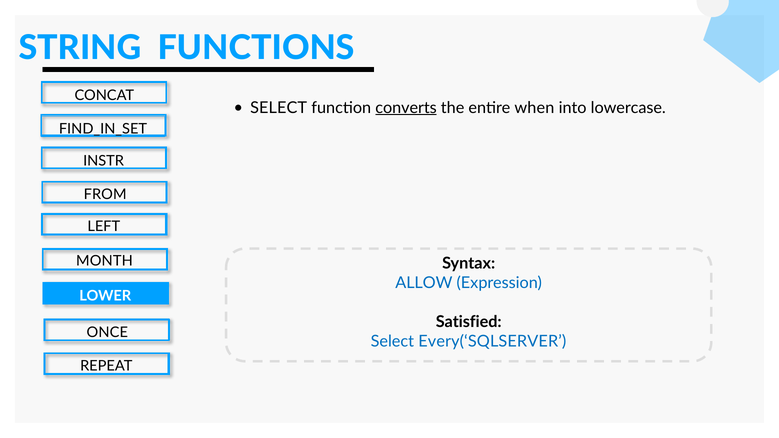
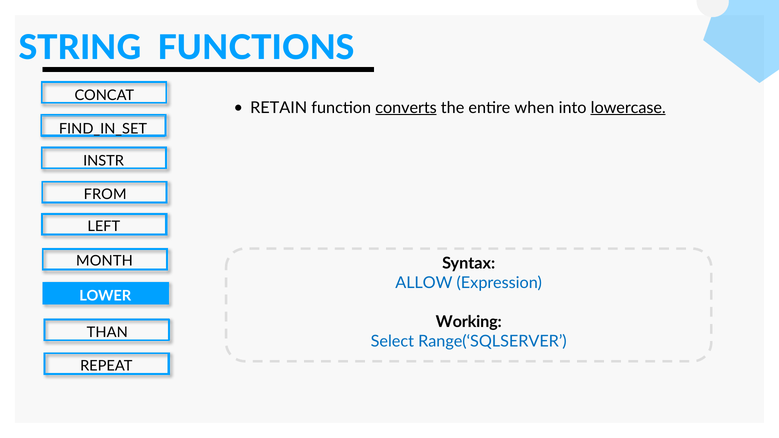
SELECT at (279, 108): SELECT -> RETAIN
lowercase underline: none -> present
Satisfied: Satisfied -> Working
ONCE: ONCE -> THAN
Every(‘SQLSERVER: Every(‘SQLSERVER -> Range(‘SQLSERVER
